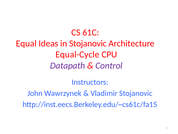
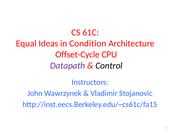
in Stojanovic: Stojanovic -> Condition
Equal-Cycle: Equal-Cycle -> Offset-Cycle
Control colour: purple -> black
